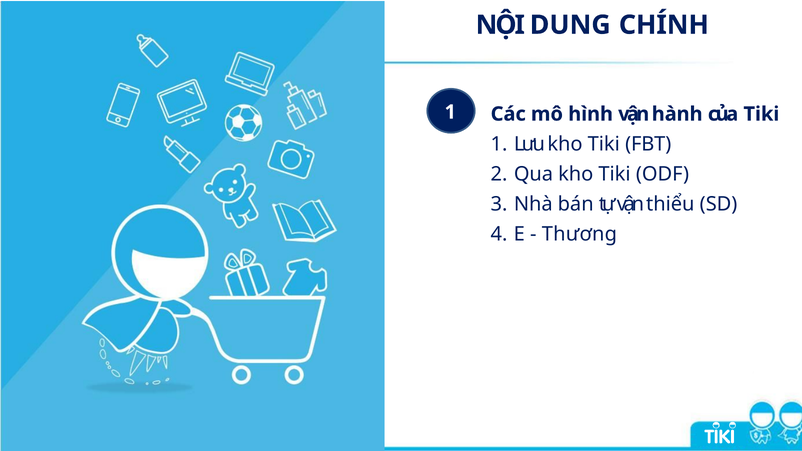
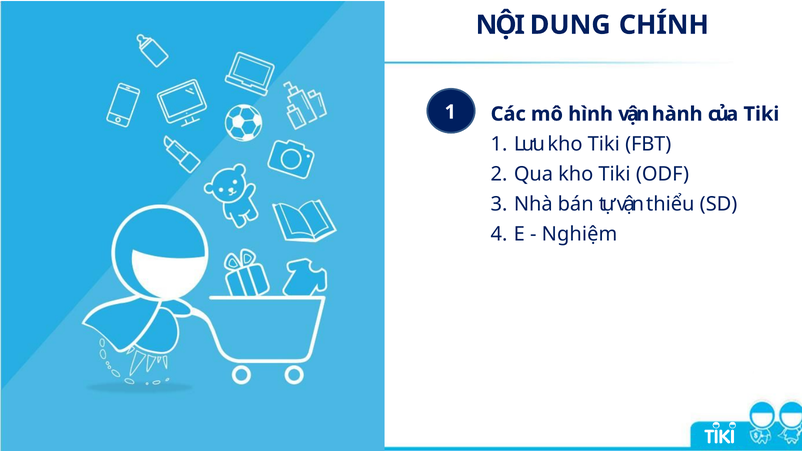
Thương: Thương -> Nghiệm
